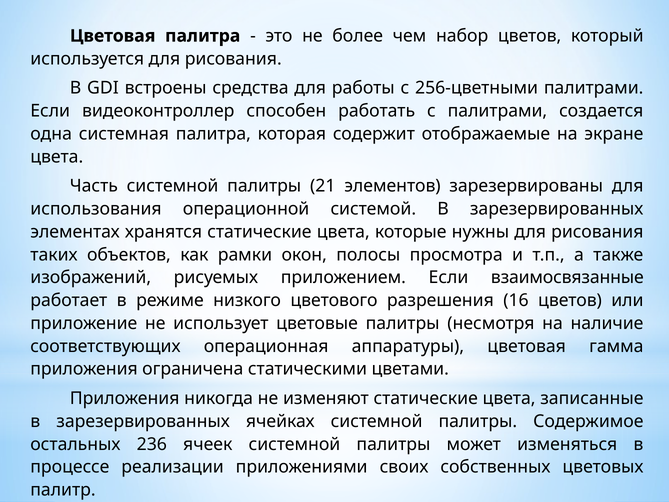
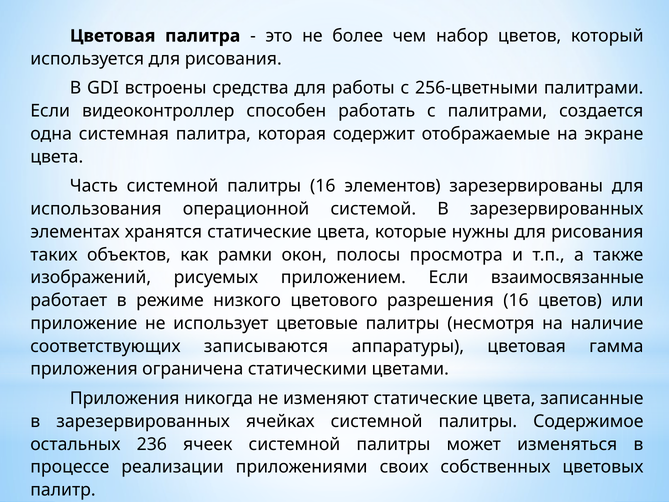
палитры 21: 21 -> 16
операционная: операционная -> записываются
